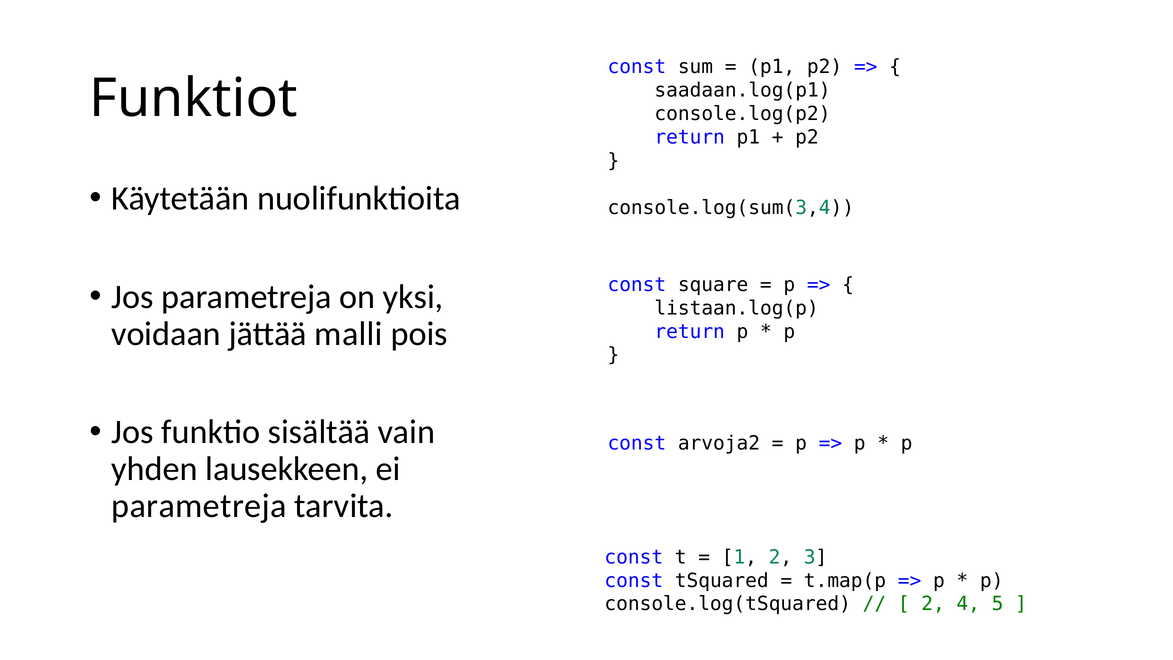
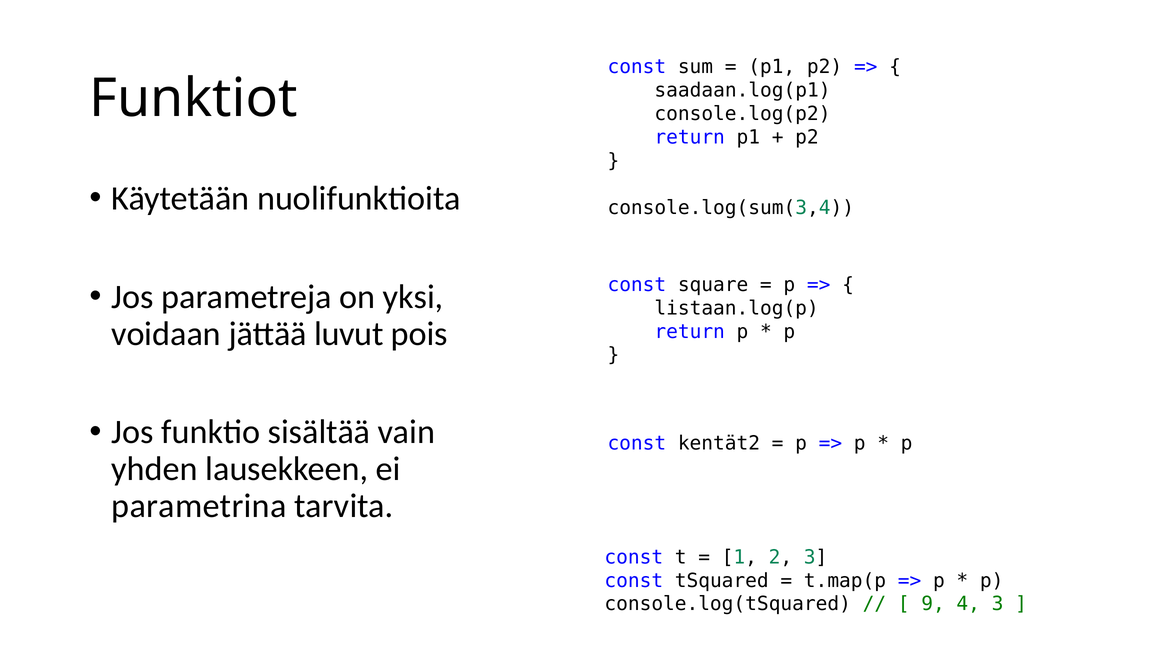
malli: malli -> luvut
arvoja2: arvoja2 -> kentät2
parametreja at (199, 506): parametreja -> parametrina
2 at (933, 604): 2 -> 9
4 5: 5 -> 3
